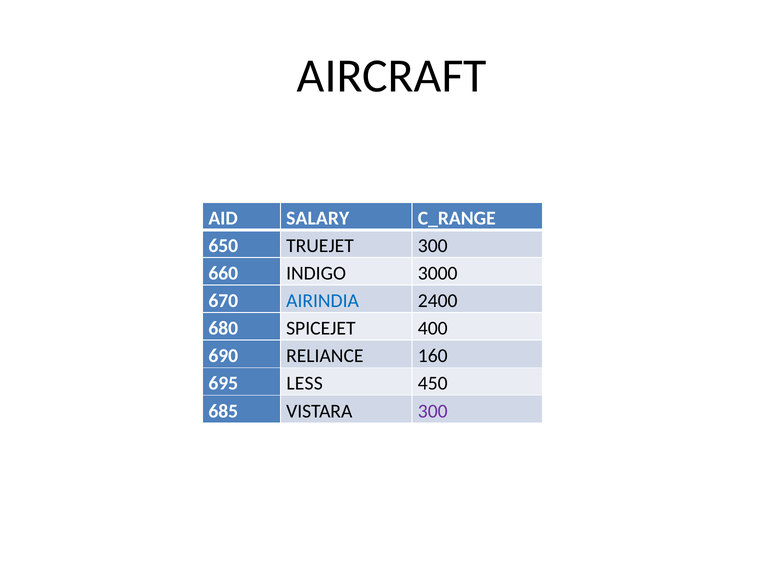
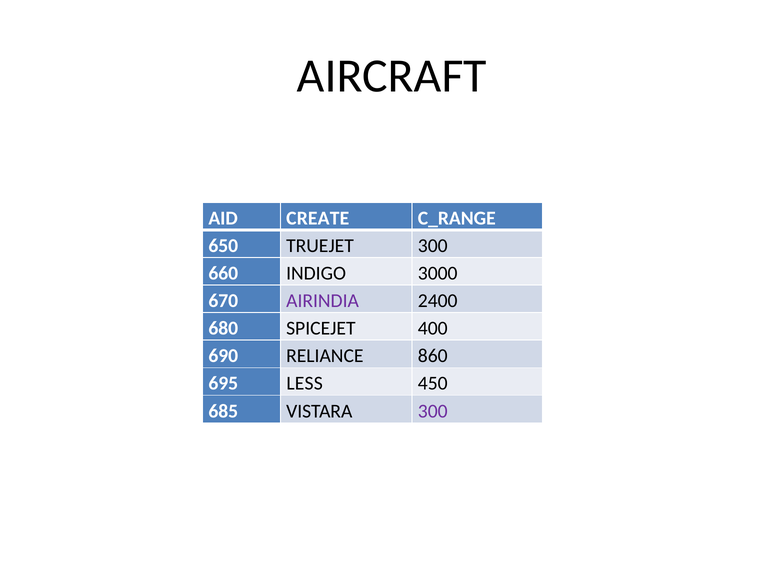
SALARY: SALARY -> CREATE
AIRINDIA colour: blue -> purple
160: 160 -> 860
